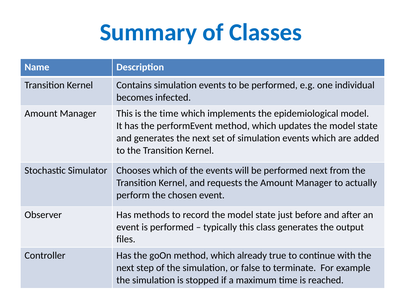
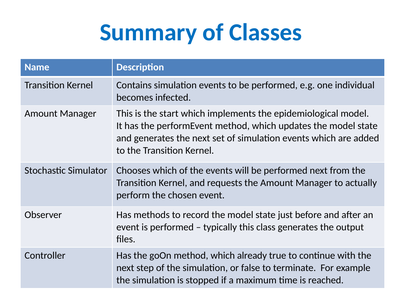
the time: time -> start
